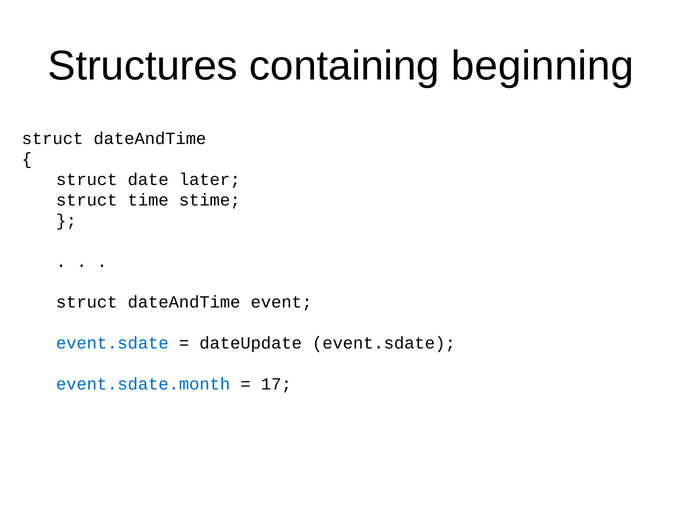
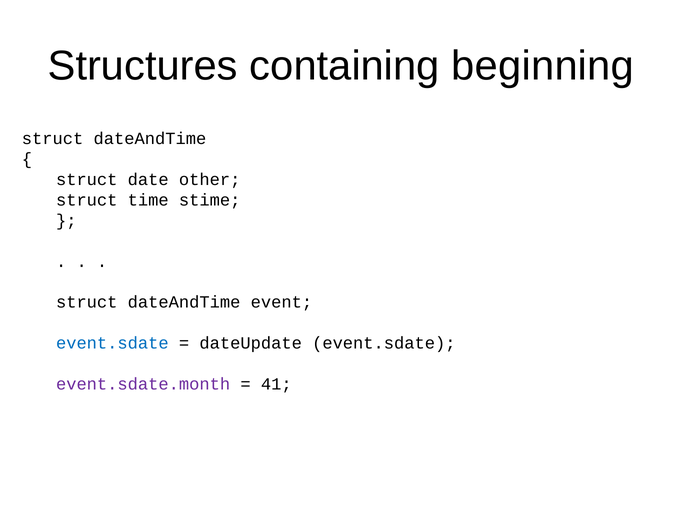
later: later -> other
event.sdate.month colour: blue -> purple
17: 17 -> 41
